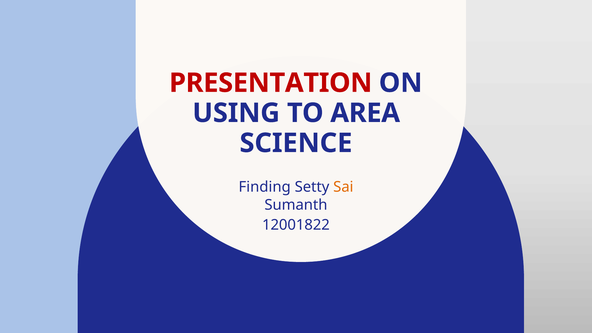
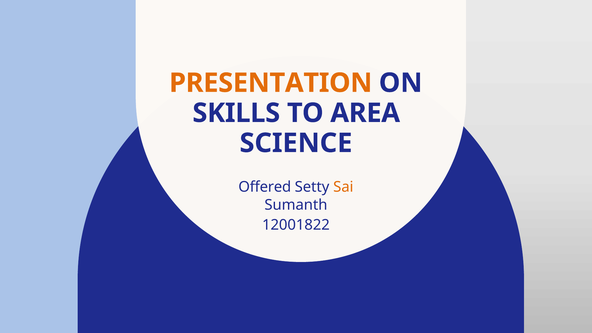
PRESENTATION colour: red -> orange
USING: USING -> SKILLS
Finding: Finding -> Offered
